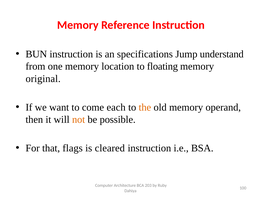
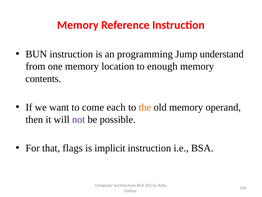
specifications: specifications -> programming
floating: floating -> enough
original: original -> contents
not colour: orange -> purple
cleared: cleared -> implicit
